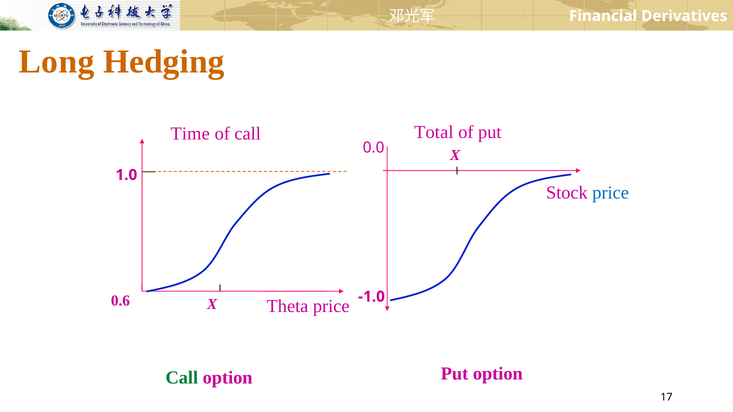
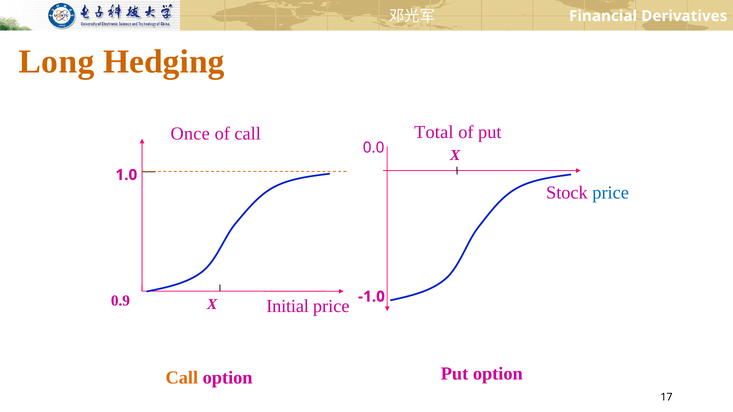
Time: Time -> Once
0.6: 0.6 -> 0.9
Theta: Theta -> Initial
Call at (182, 378) colour: green -> orange
